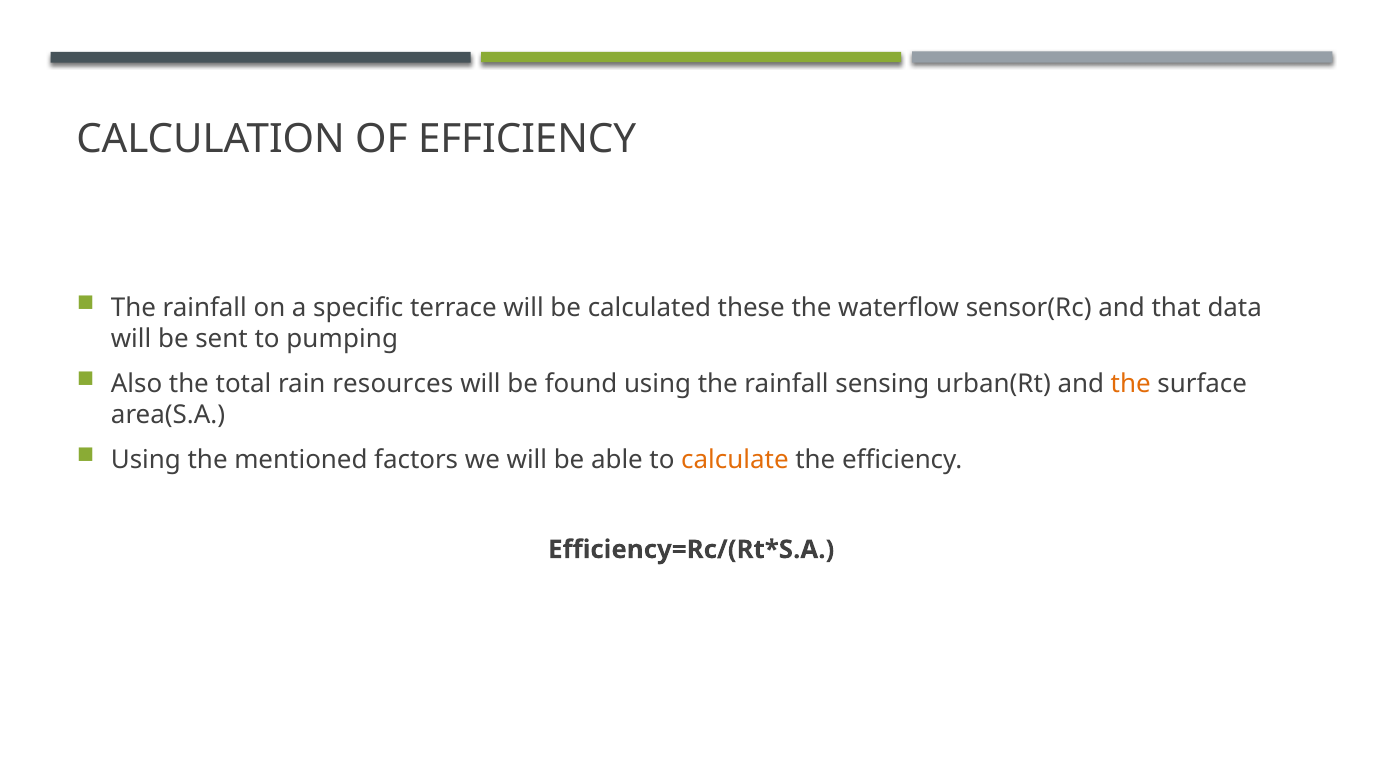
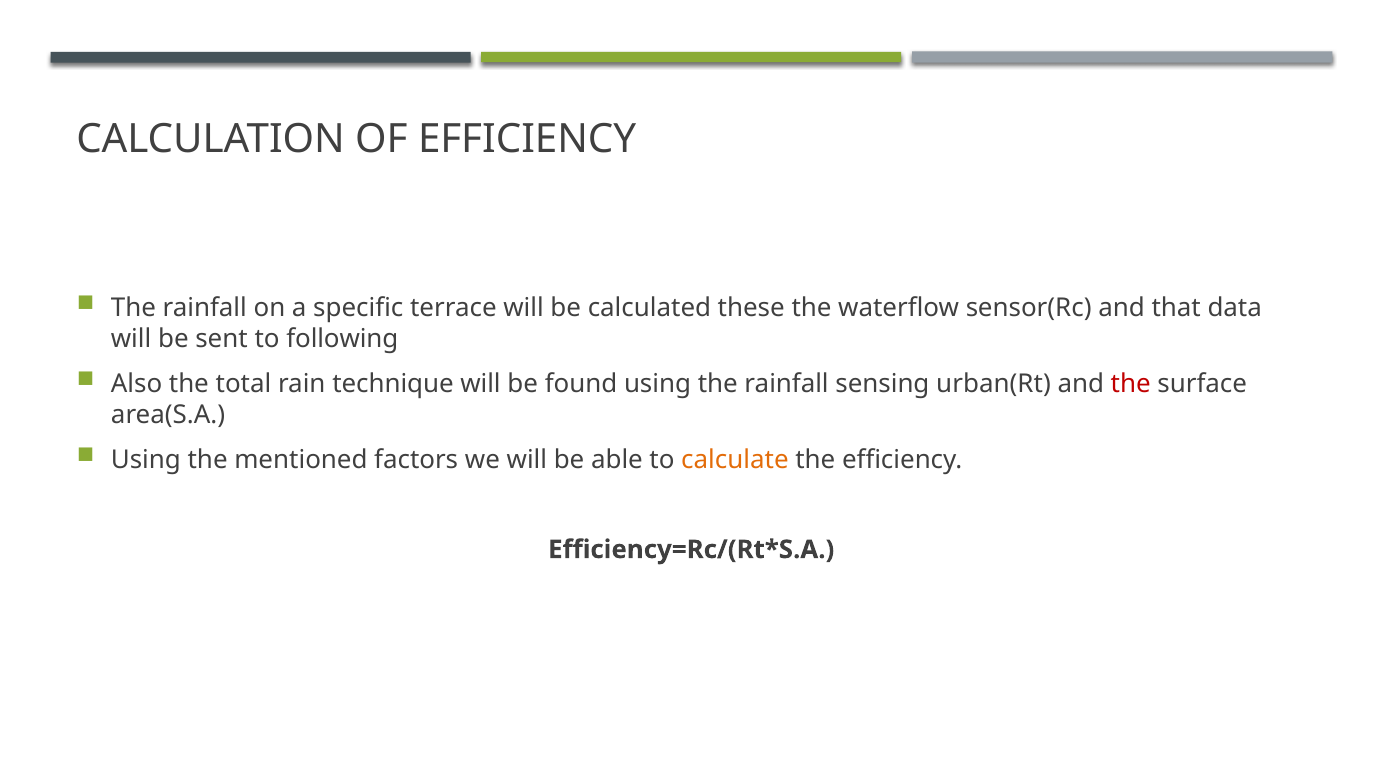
pumping: pumping -> following
resources: resources -> technique
the at (1131, 384) colour: orange -> red
